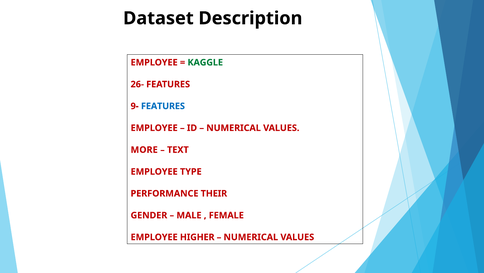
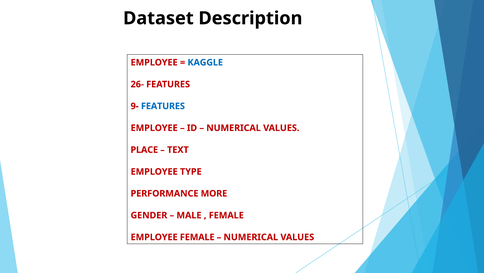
KAGGLE colour: green -> blue
MORE: MORE -> PLACE
THEIR: THEIR -> MORE
EMPLOYEE HIGHER: HIGHER -> FEMALE
